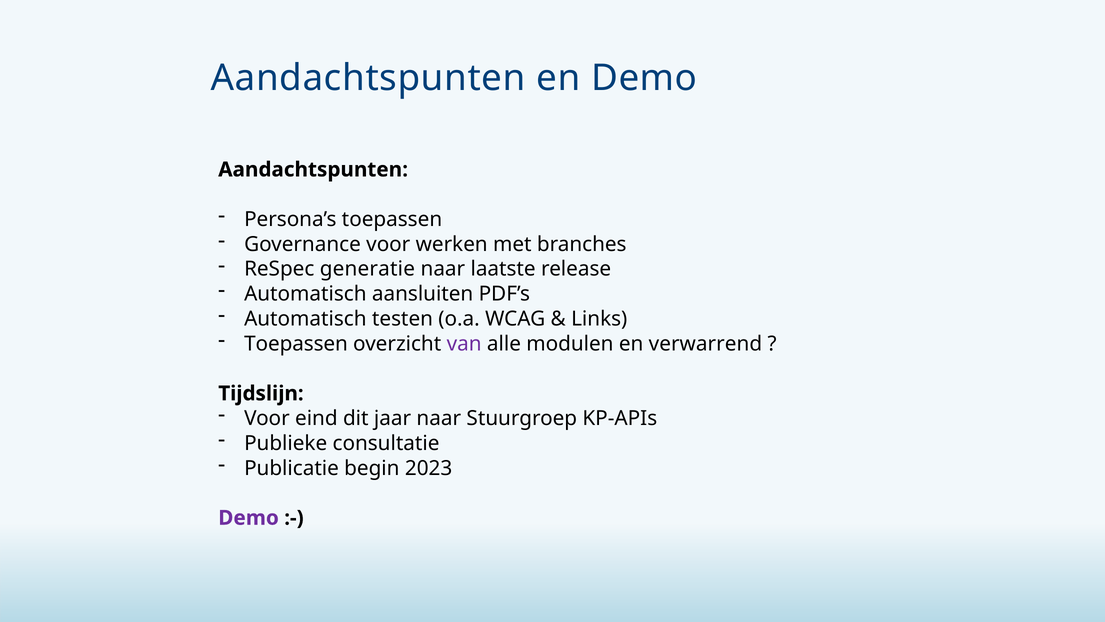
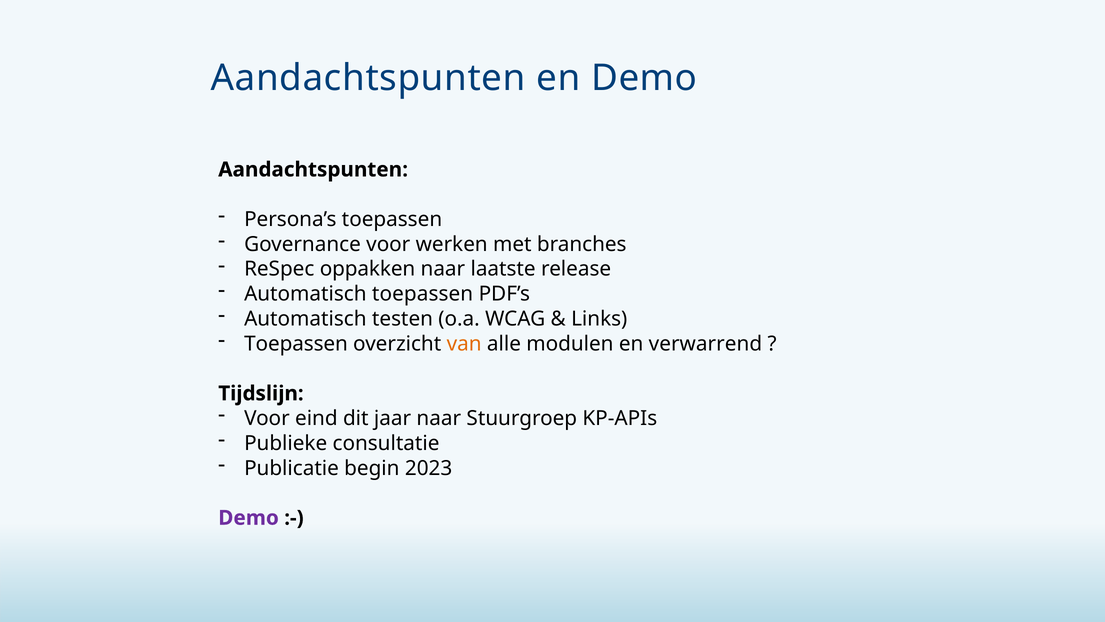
generatie: generatie -> oppakken
Automatisch aansluiten: aansluiten -> toepassen
van colour: purple -> orange
